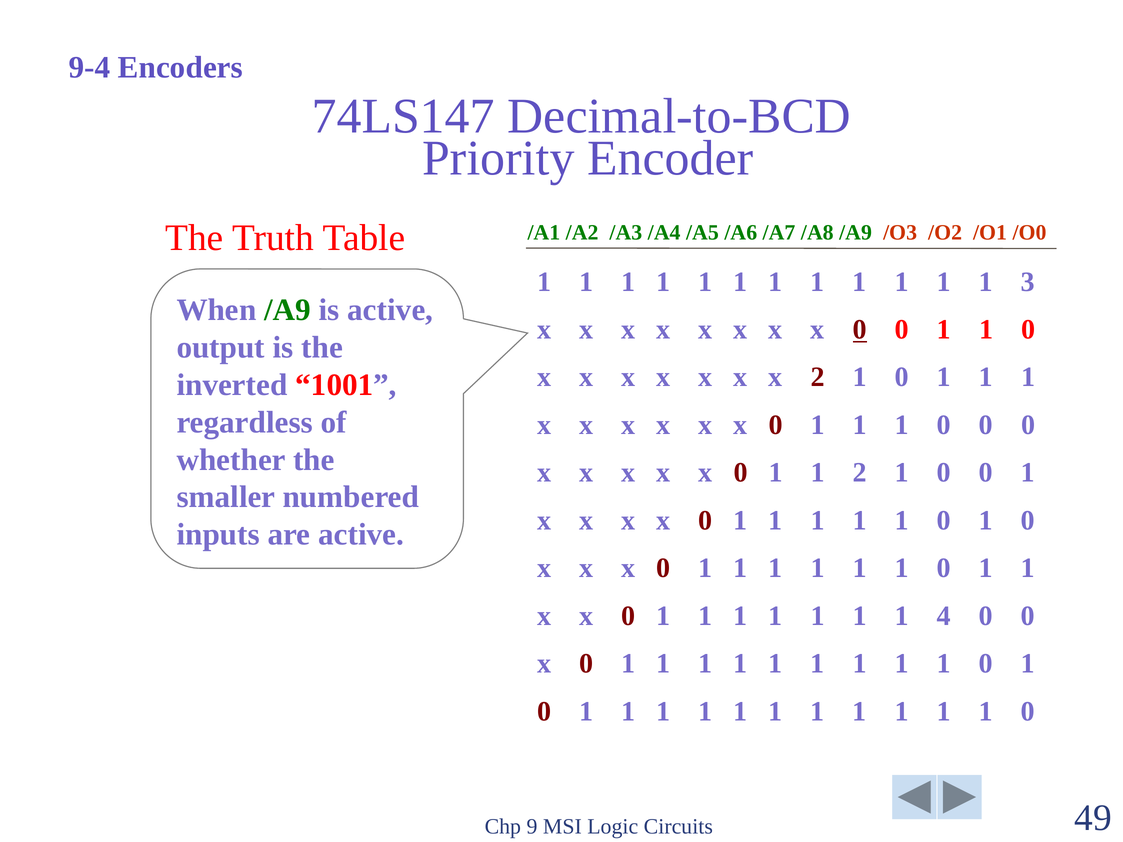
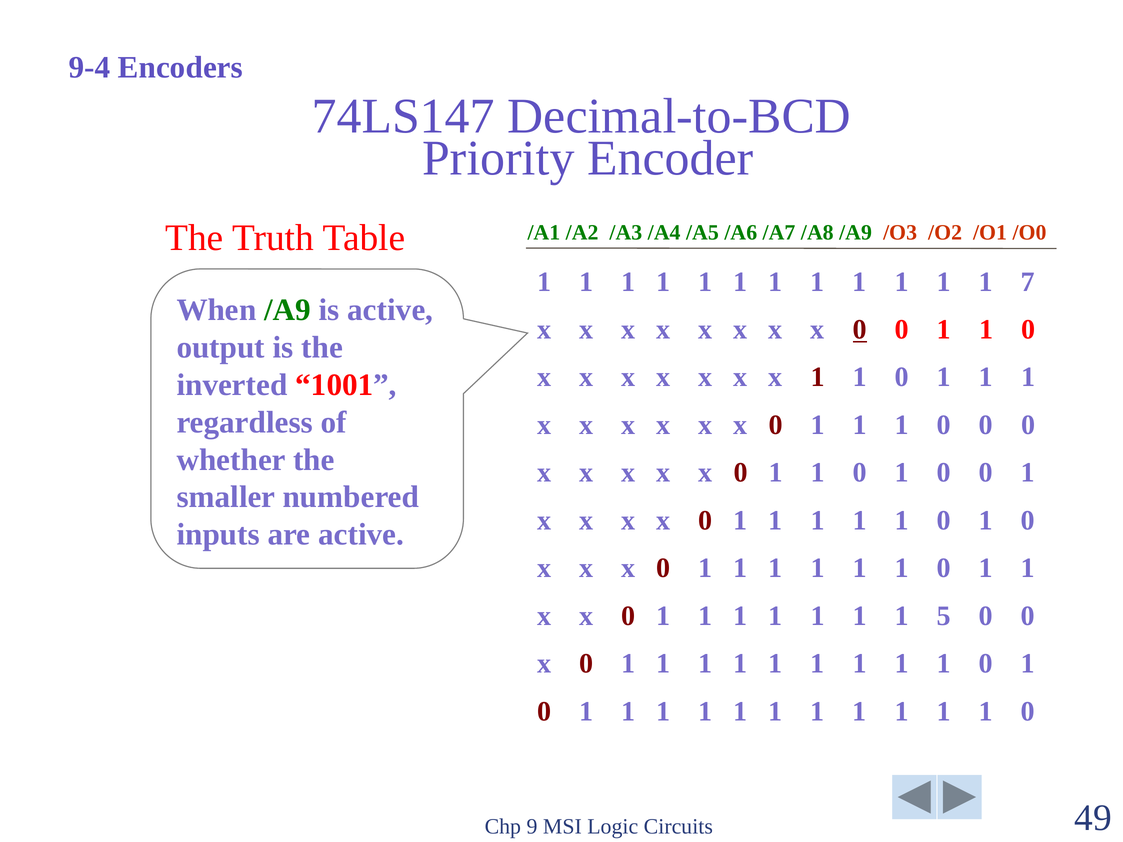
3: 3 -> 7
x 2: 2 -> 1
2 at (860, 473): 2 -> 0
4: 4 -> 5
